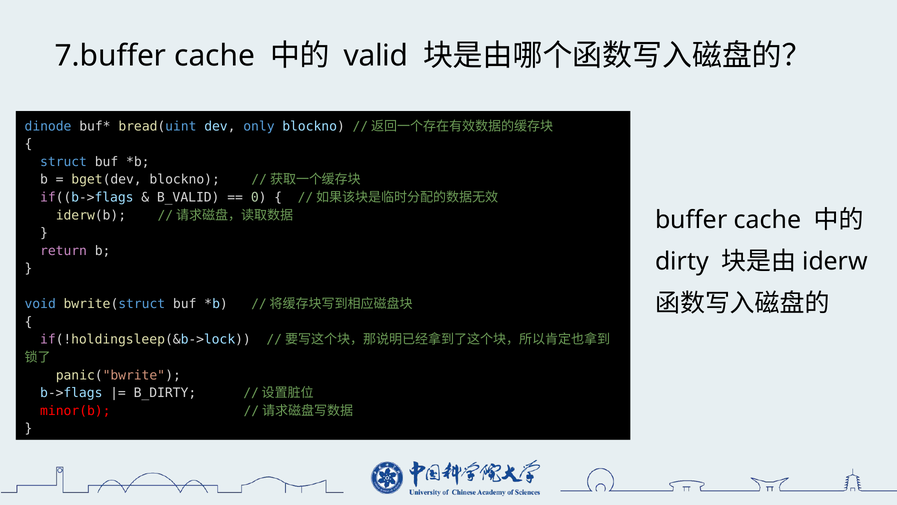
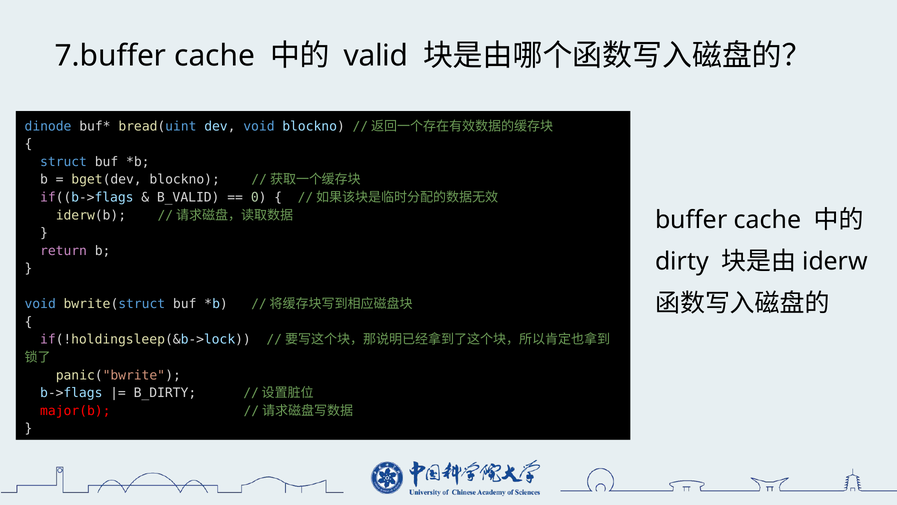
dev only: only -> void
minor(b: minor(b -> major(b
